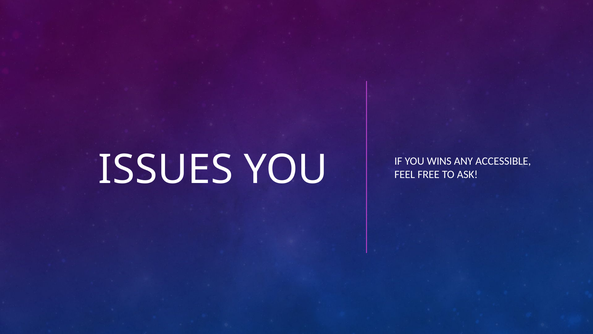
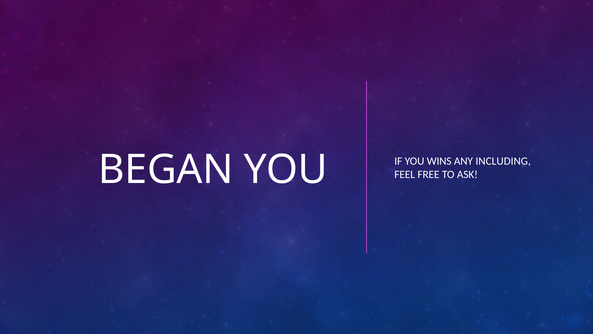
ISSUES: ISSUES -> BEGAN
ACCESSIBLE: ACCESSIBLE -> INCLUDING
